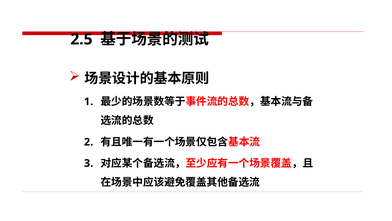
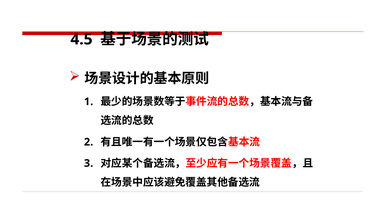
2.5: 2.5 -> 4.5
